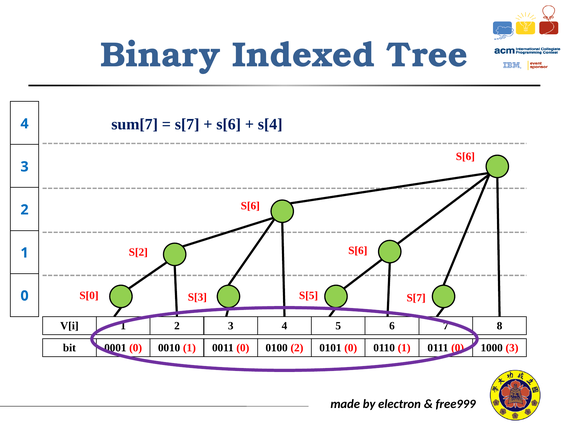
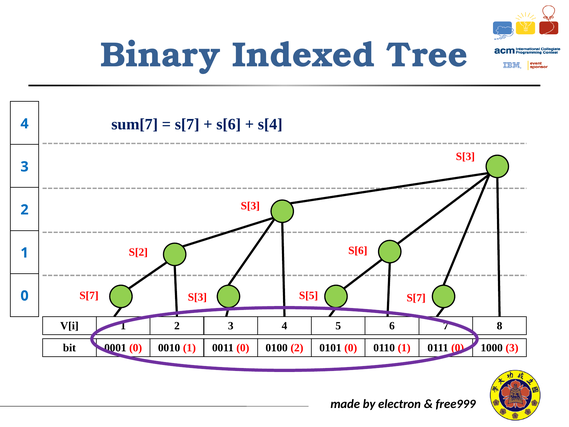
S[6 at (465, 156): S[6 -> S[3
S[6 at (250, 206): S[6 -> S[3
0 S[0: S[0 -> S[7
